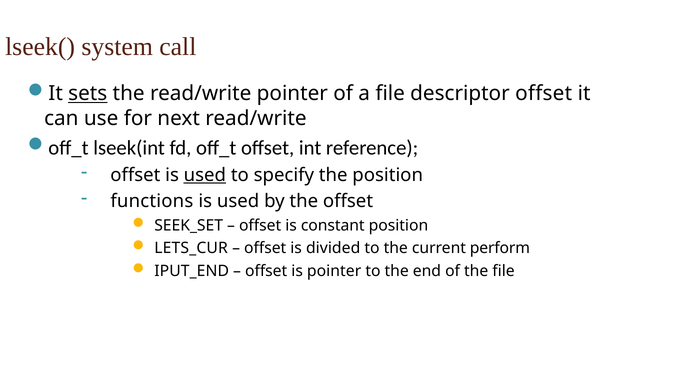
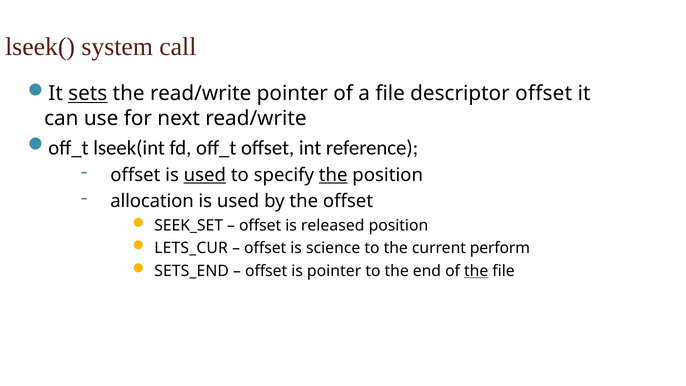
the at (333, 175) underline: none -> present
functions: functions -> allocation
constant: constant -> released
divided: divided -> science
IPUT_END: IPUT_END -> SETS_END
the at (476, 271) underline: none -> present
